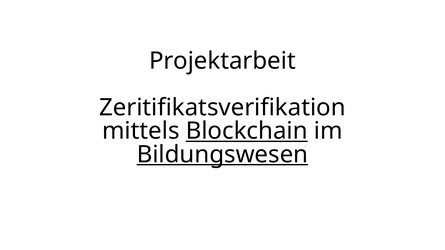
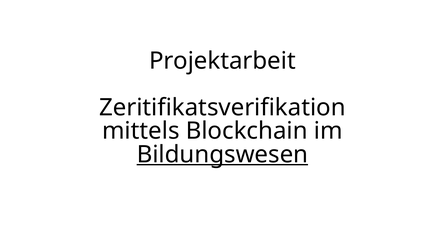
Blockchain underline: present -> none
